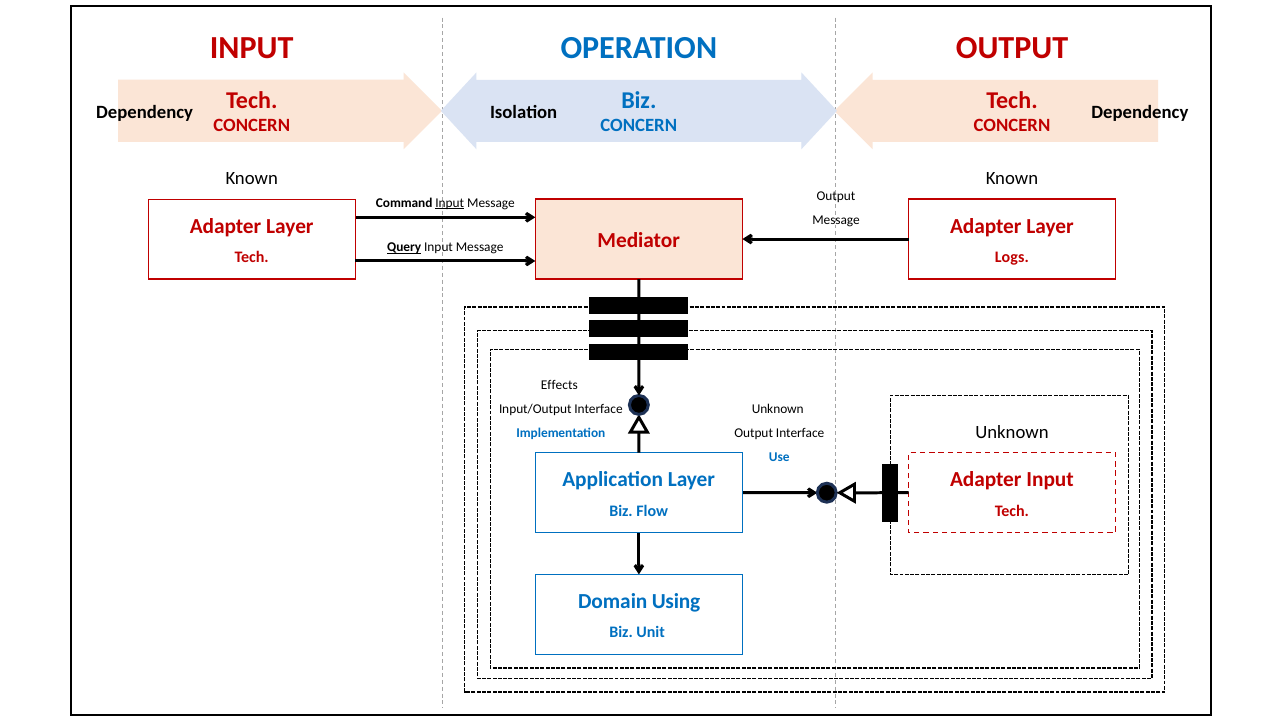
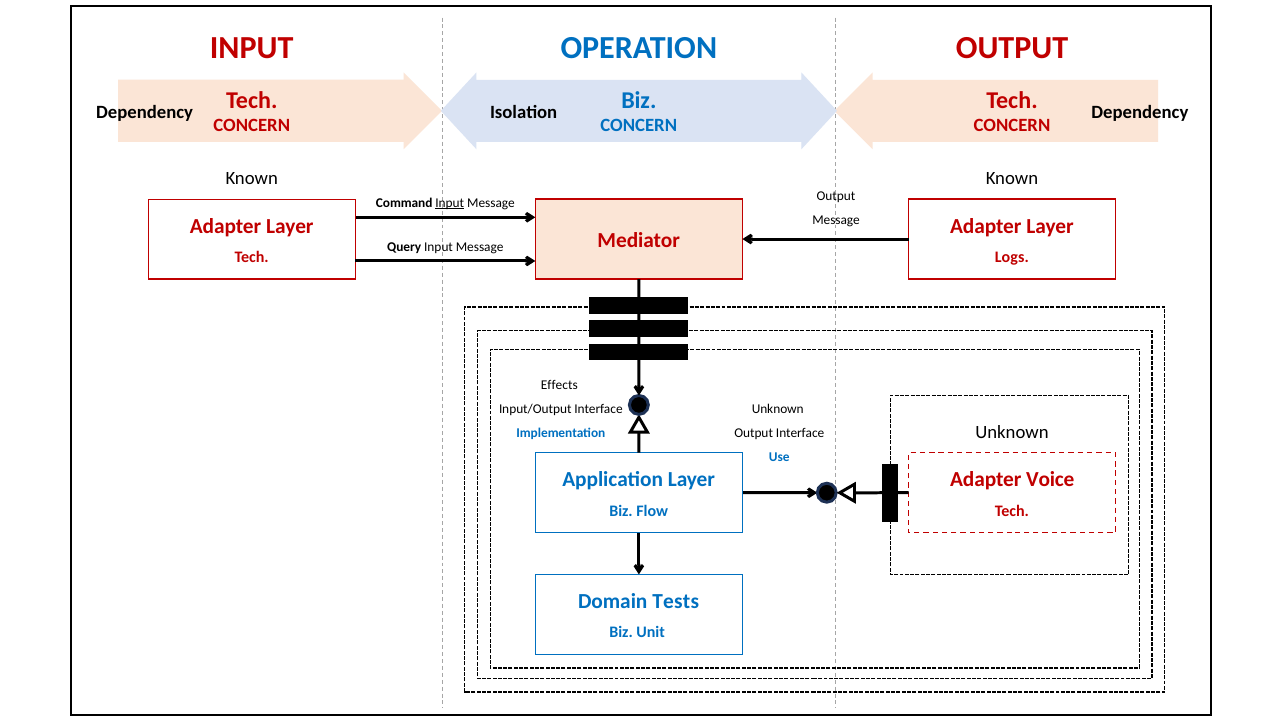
Query underline: present -> none
Adapter Input: Input -> Voice
Using: Using -> Tests
